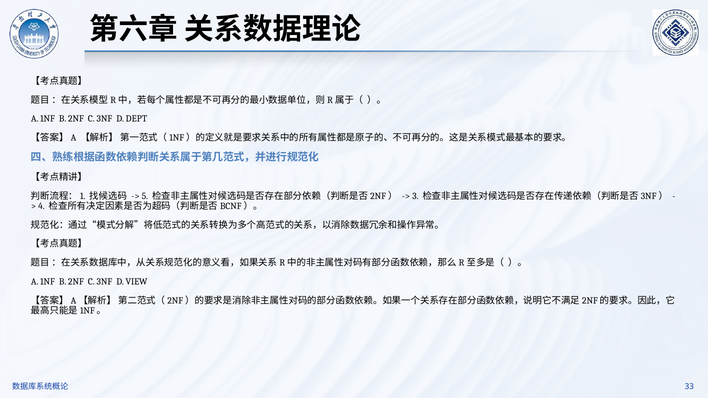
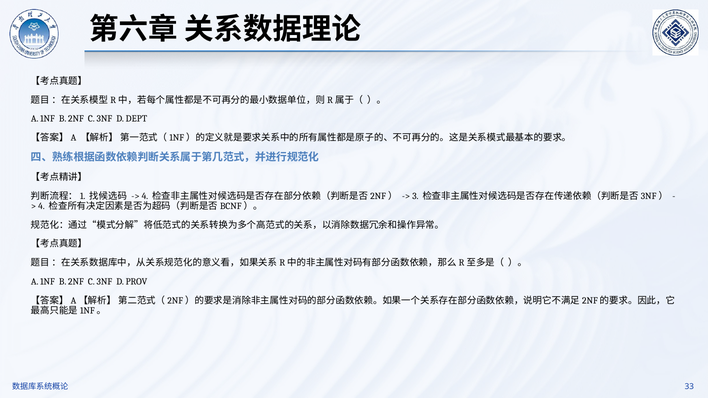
5 at (145, 196): 5 -> 4
VIEW: VIEW -> PROV
